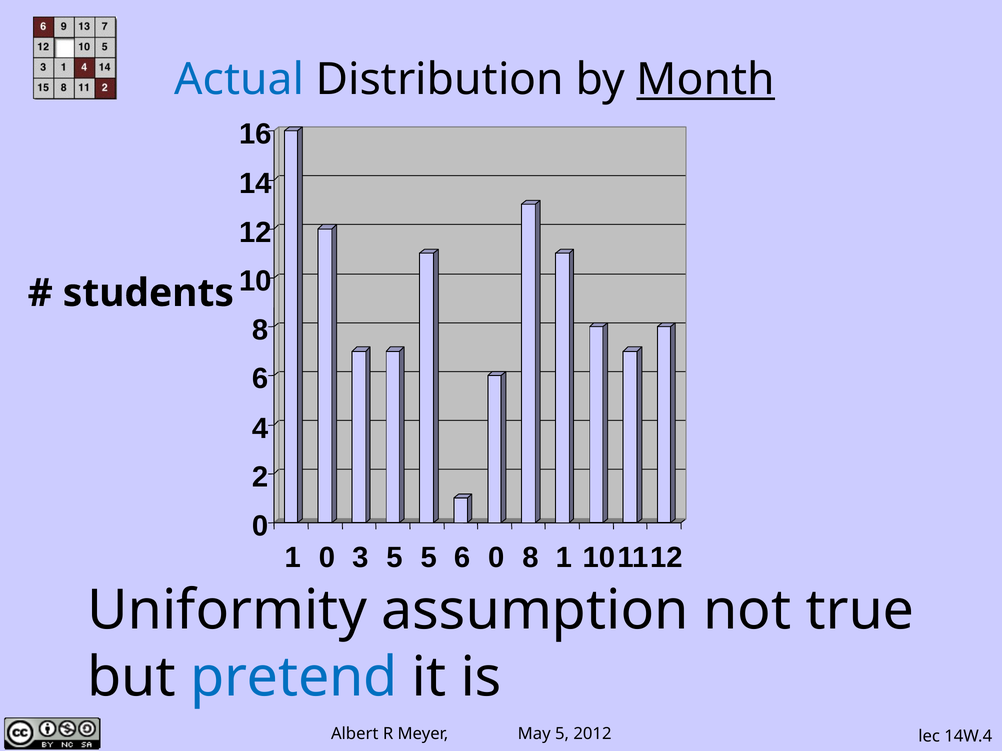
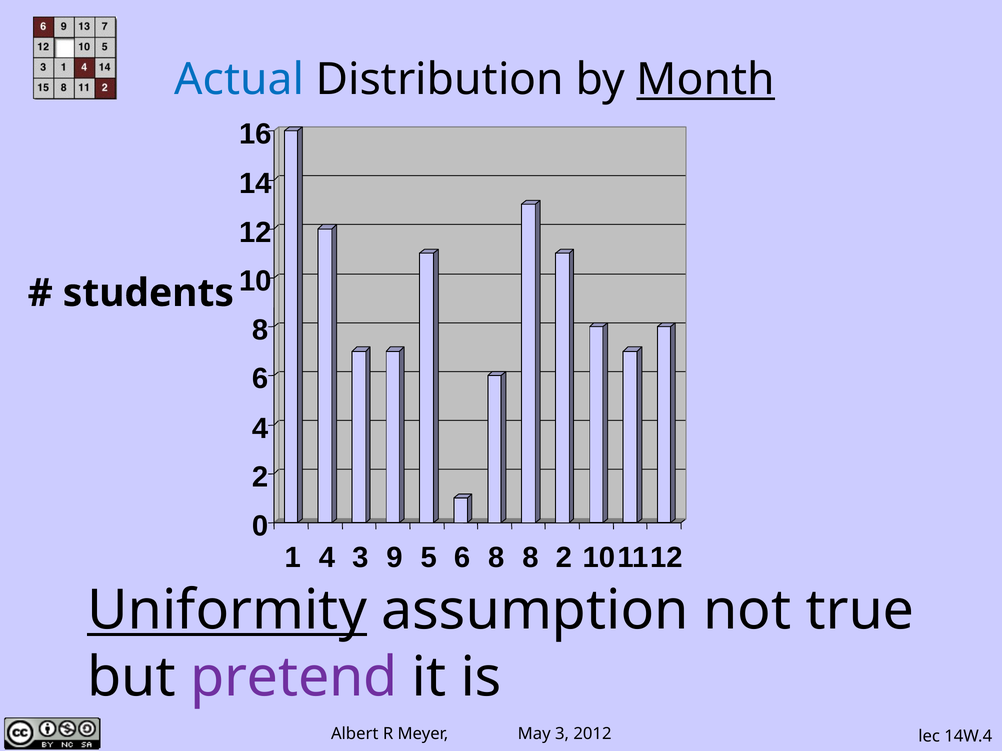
1 0: 0 -> 4
3 5: 5 -> 9
5 6 0: 0 -> 8
8 1: 1 -> 2
Uniformity underline: none -> present
pretend colour: blue -> purple
5 at (562, 734): 5 -> 3
